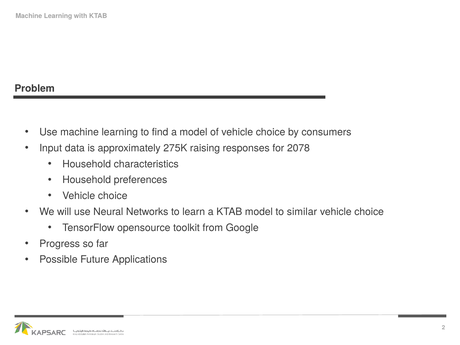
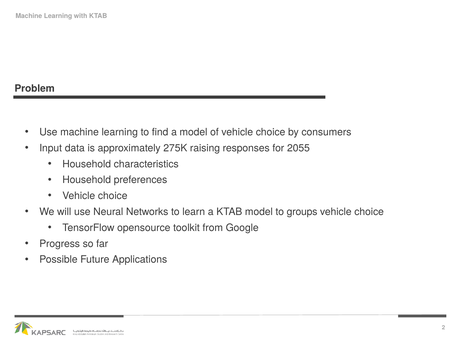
2078: 2078 -> 2055
similar: similar -> groups
